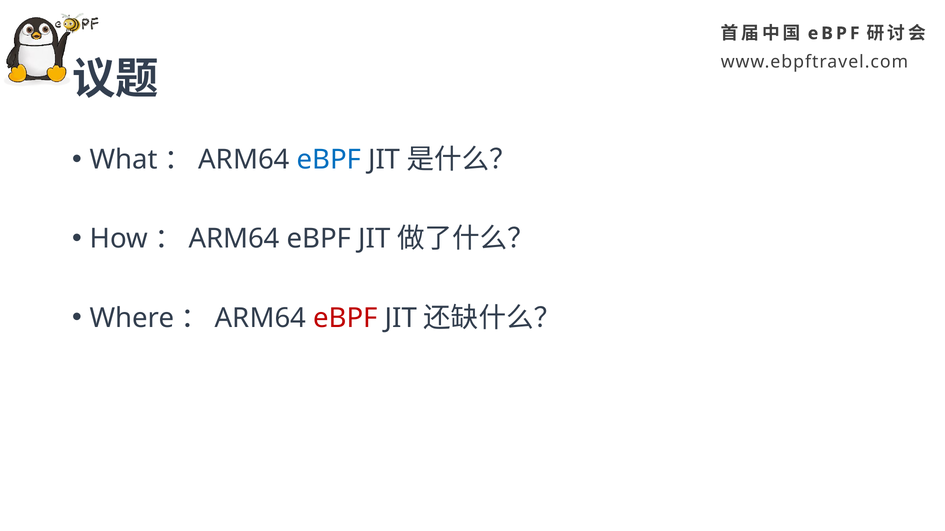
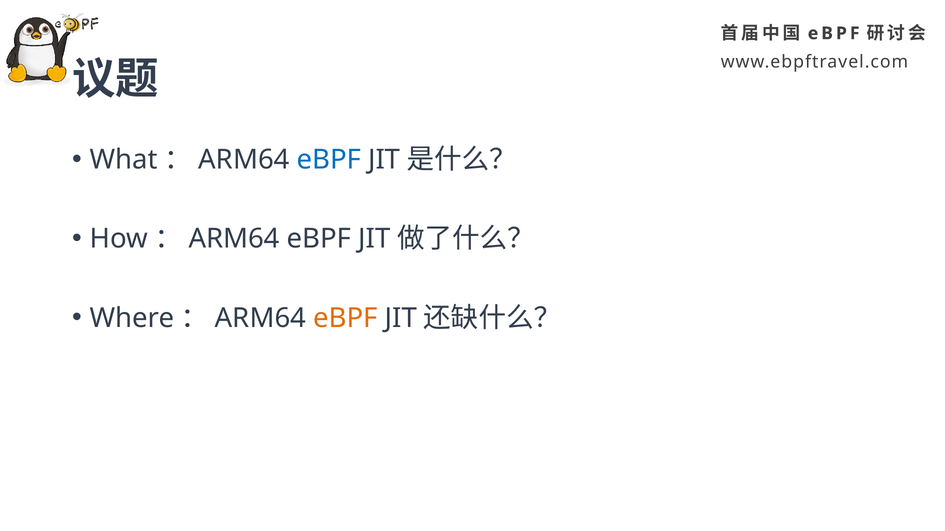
eBPF at (345, 318) colour: red -> orange
